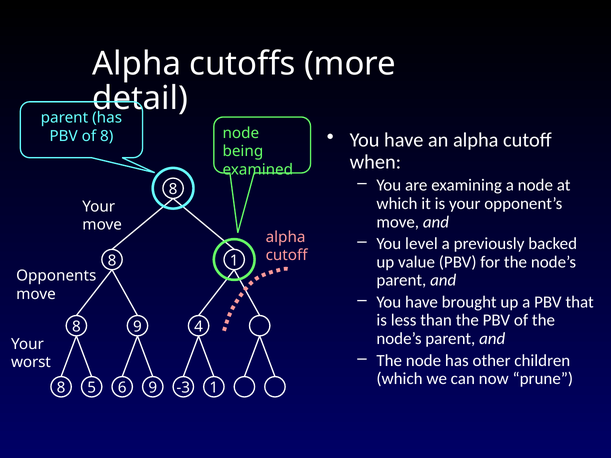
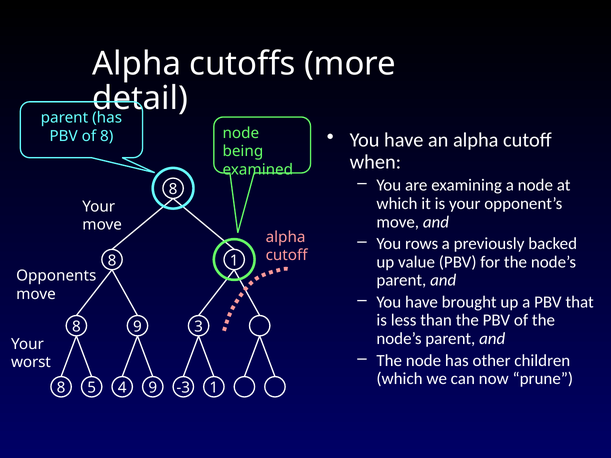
level: level -> rows
4: 4 -> 3
6: 6 -> 4
